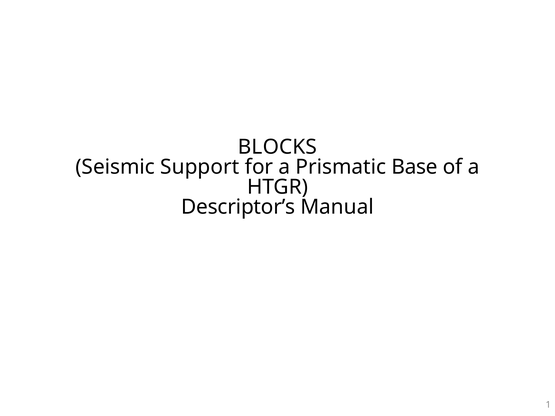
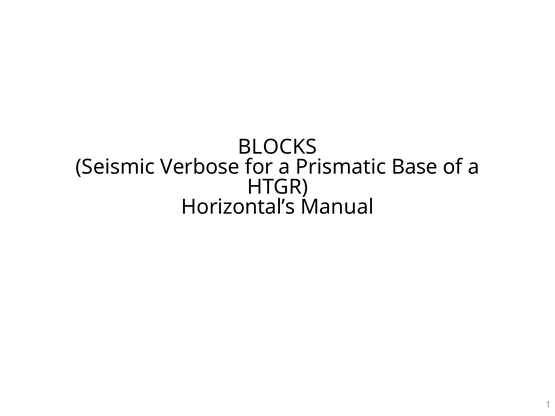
Support: Support -> Verbose
Descriptor’s: Descriptor’s -> Horizontal’s
